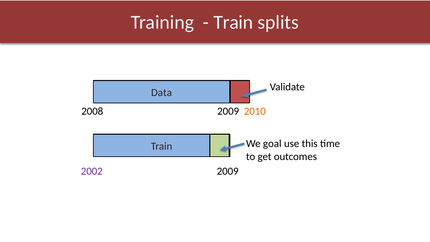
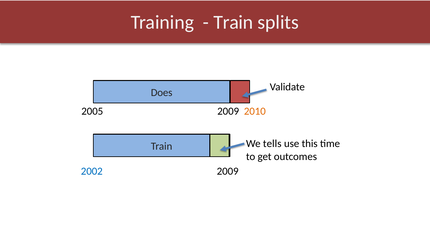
Data: Data -> Does
2008: 2008 -> 2005
goal: goal -> tells
2002 colour: purple -> blue
